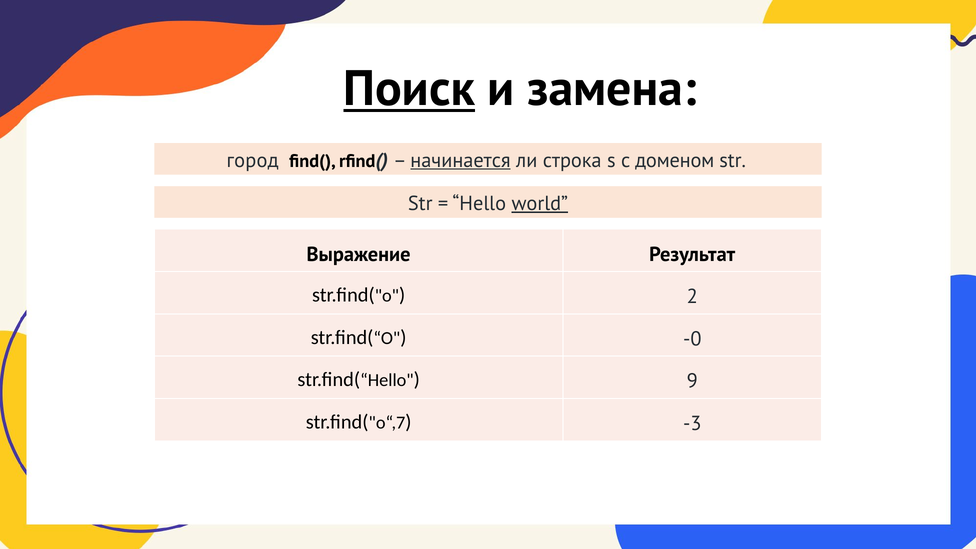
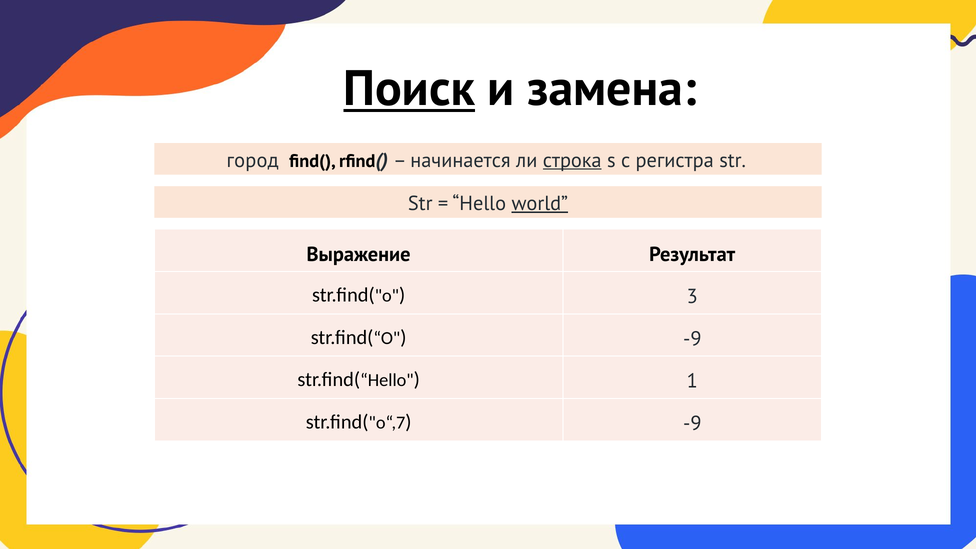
начинается underline: present -> none
строка underline: none -> present
доменом: доменом -> регистра
2: 2 -> 3
str.find(“O -0: -0 -> -9
9: 9 -> 1
str.find("o“,7 -3: -3 -> -9
